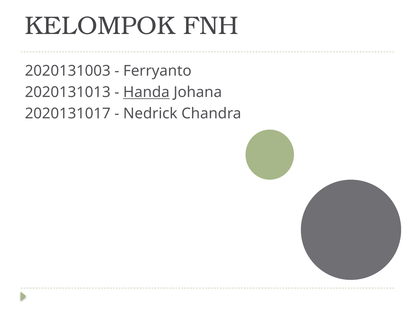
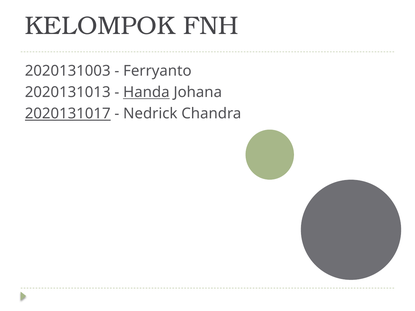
2020131017 underline: none -> present
